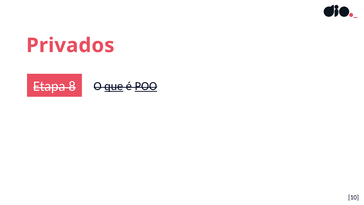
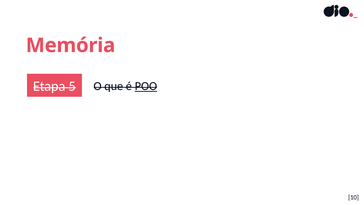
Privados: Privados -> Memória
8: 8 -> 5
que underline: present -> none
